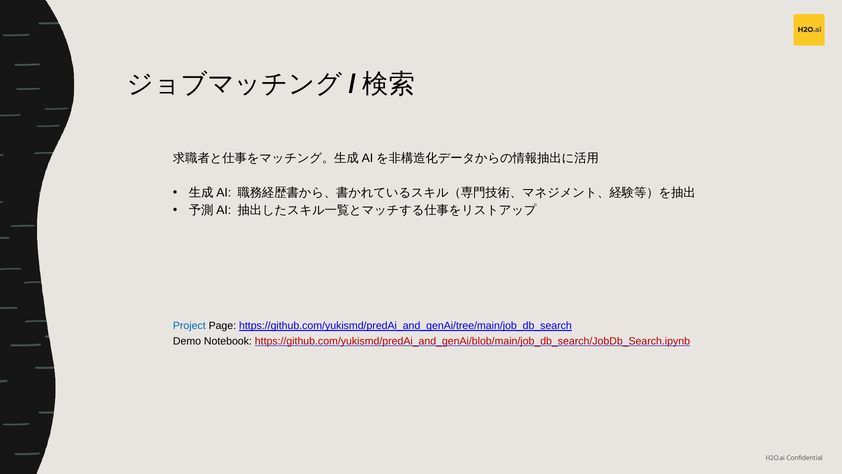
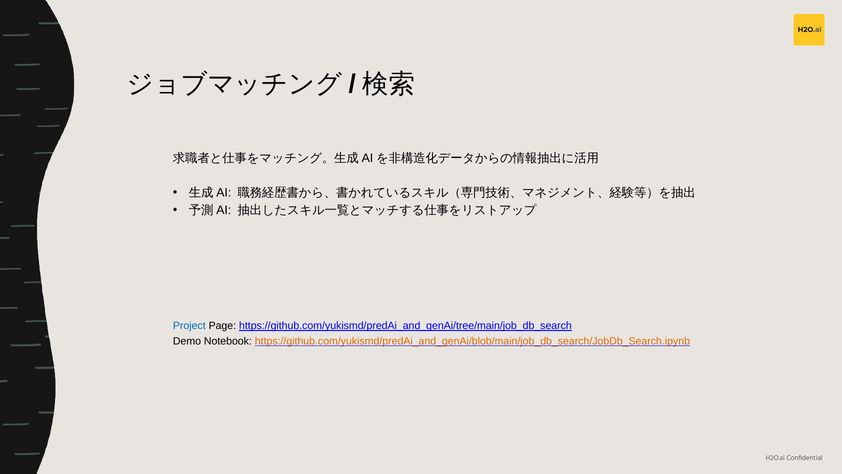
https://github.com/yukismd/predAi_and_genAi/blob/main/job_db_search/JobDb_Search.ipynb colour: red -> orange
